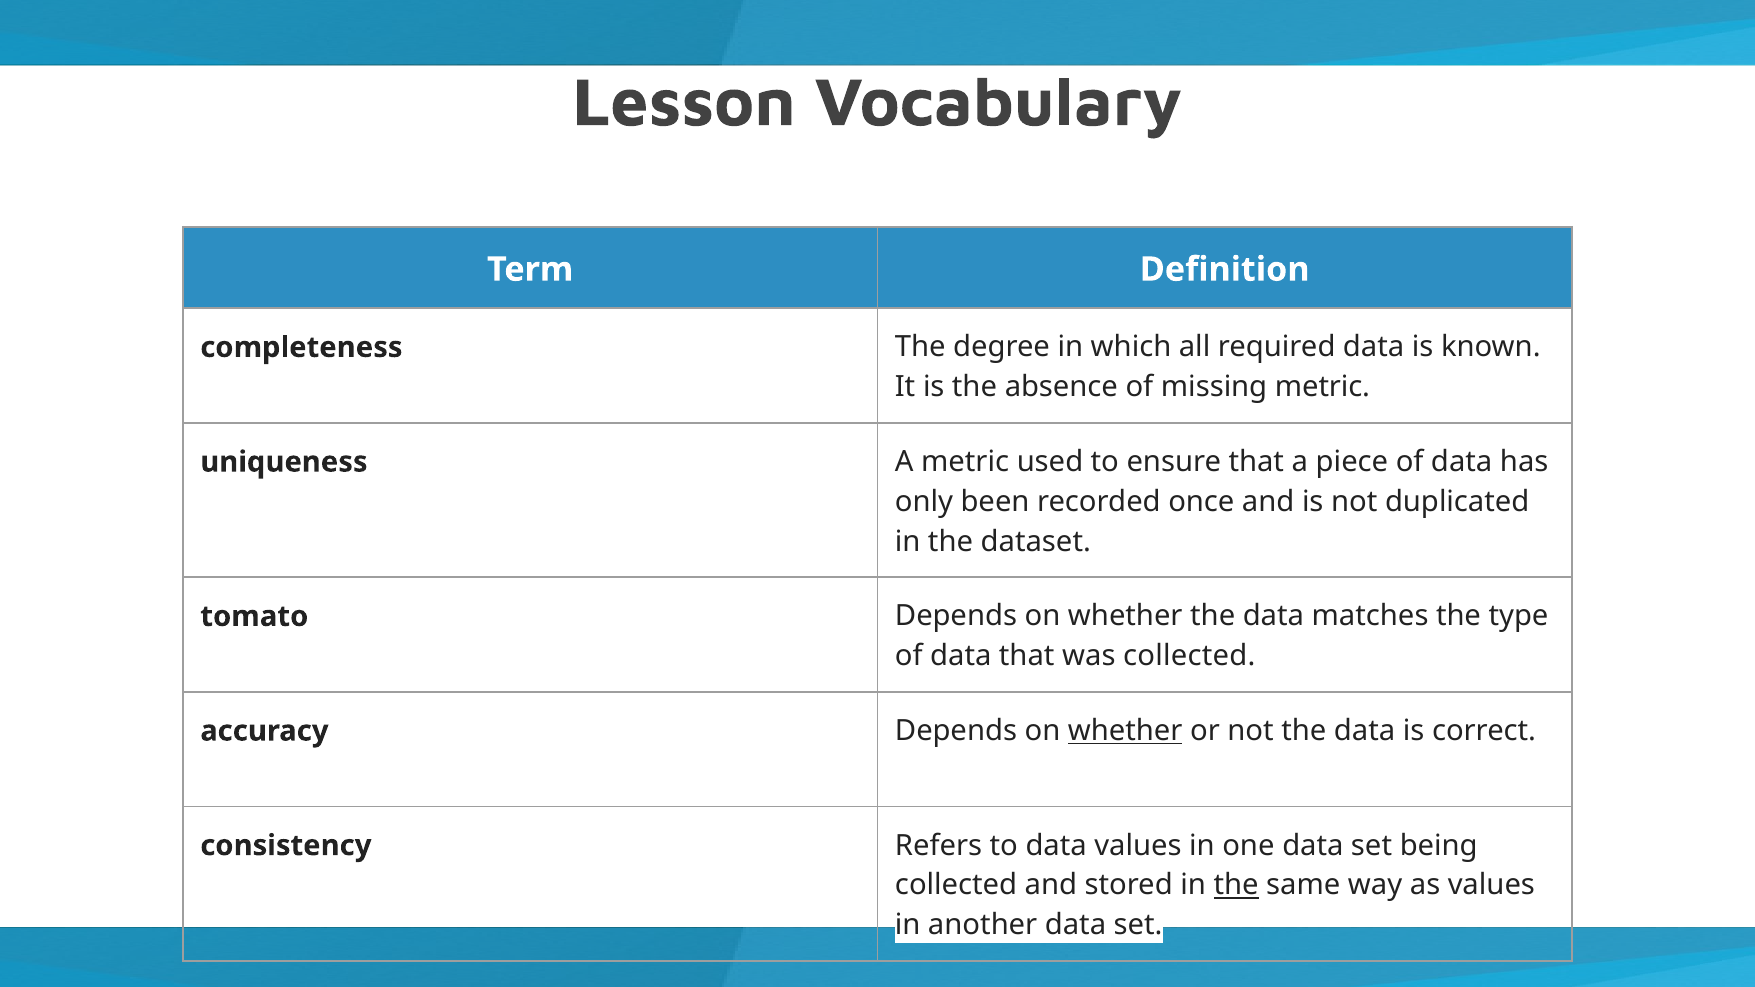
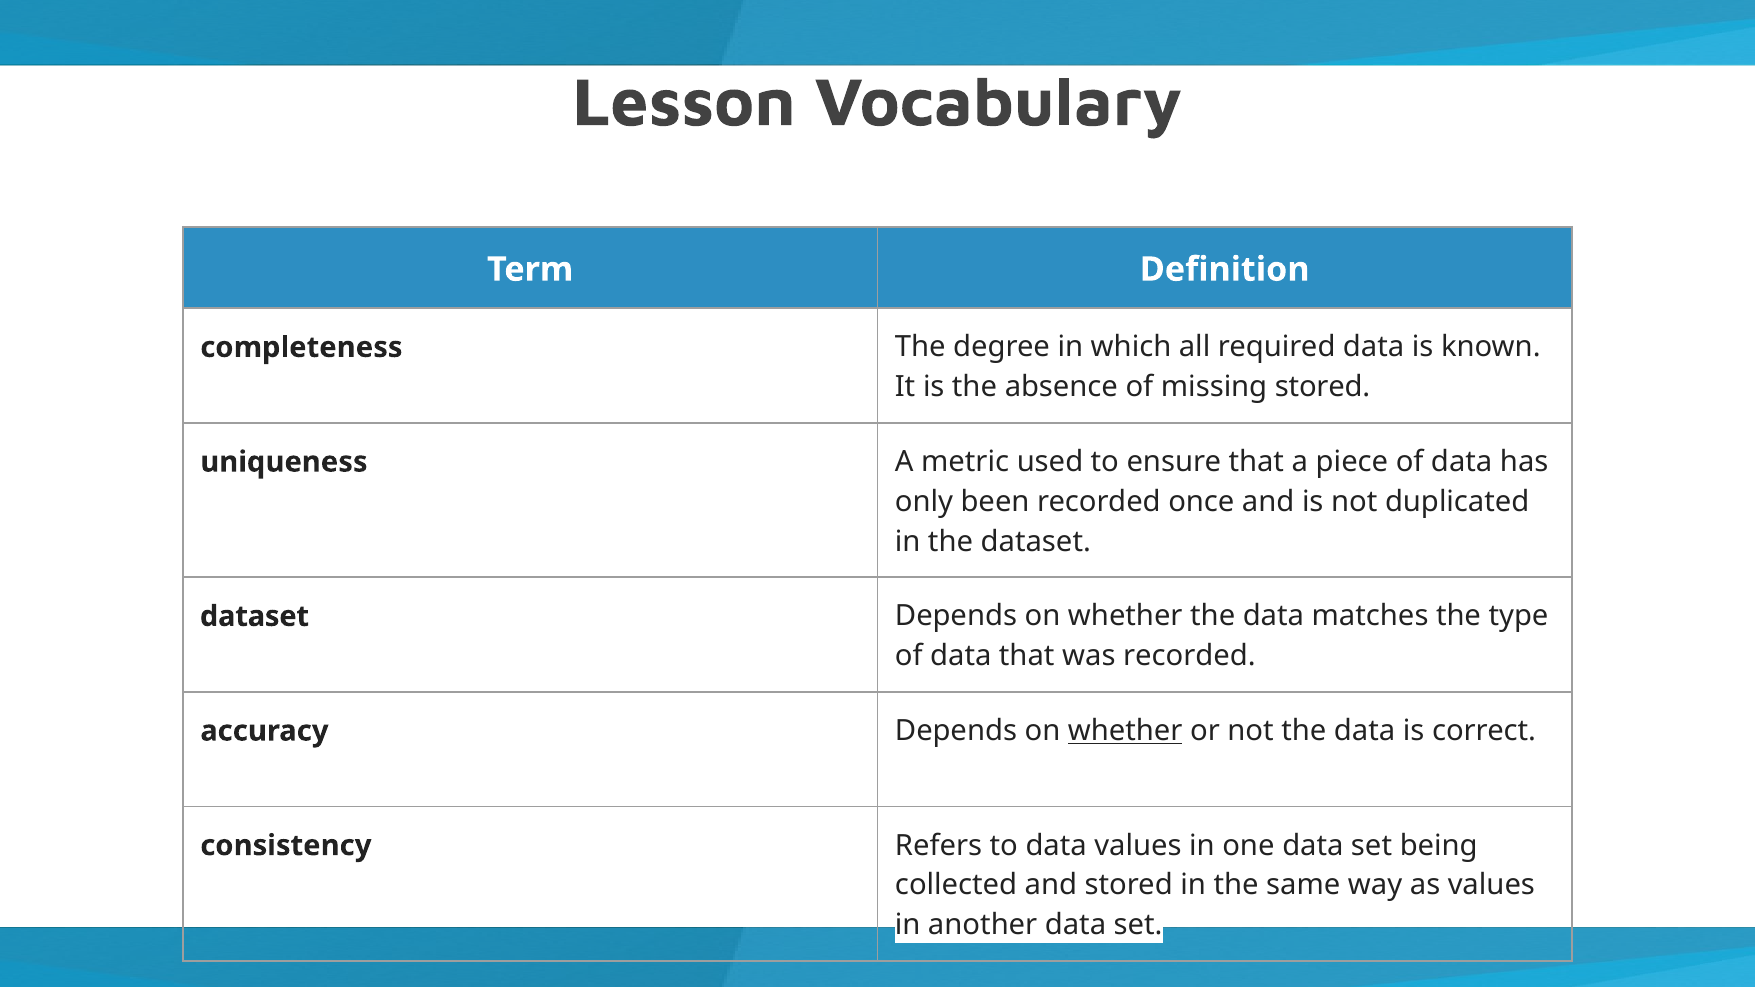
missing metric: metric -> stored
tomato at (254, 616): tomato -> dataset
was collected: collected -> recorded
the at (1236, 886) underline: present -> none
